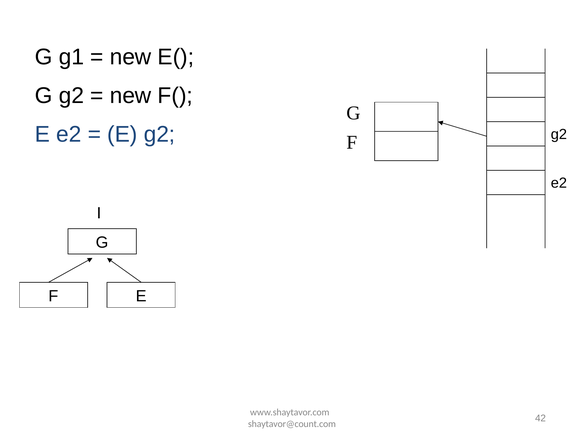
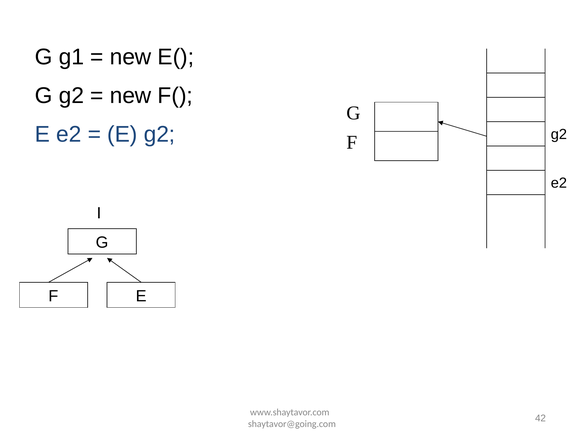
shaytavor@count.com: shaytavor@count.com -> shaytavor@going.com
